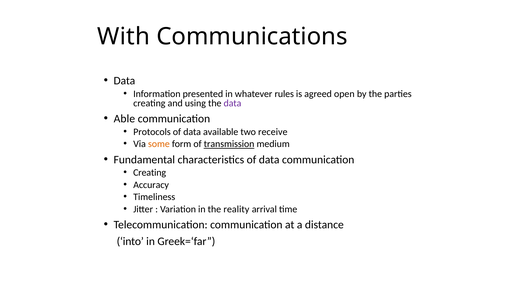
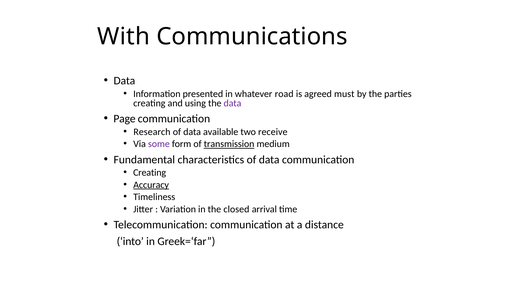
rules: rules -> road
open: open -> must
Able: Able -> Page
Protocols: Protocols -> Research
some colour: orange -> purple
Accuracy underline: none -> present
reality: reality -> closed
